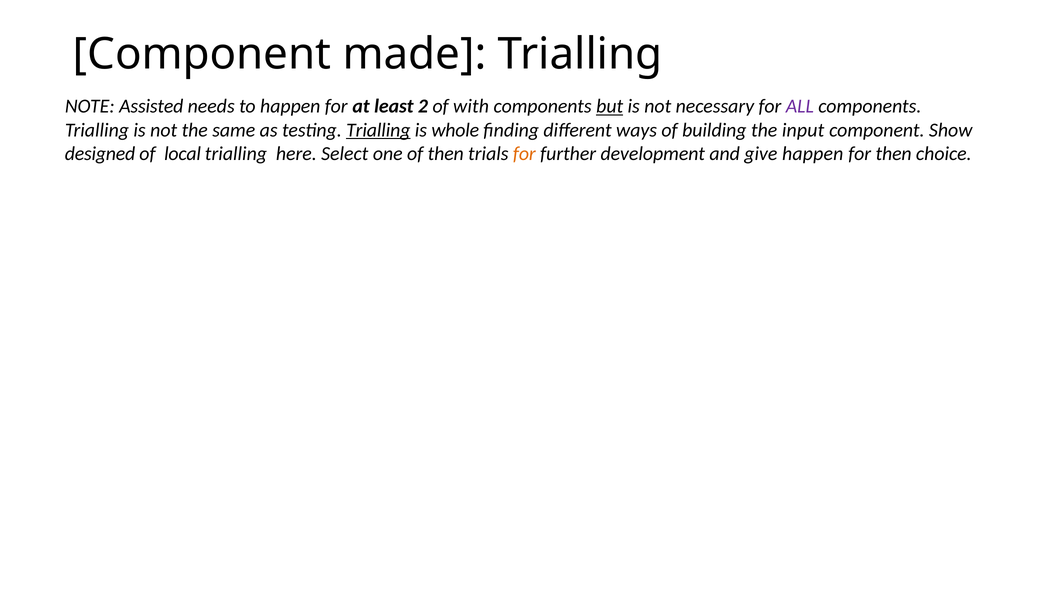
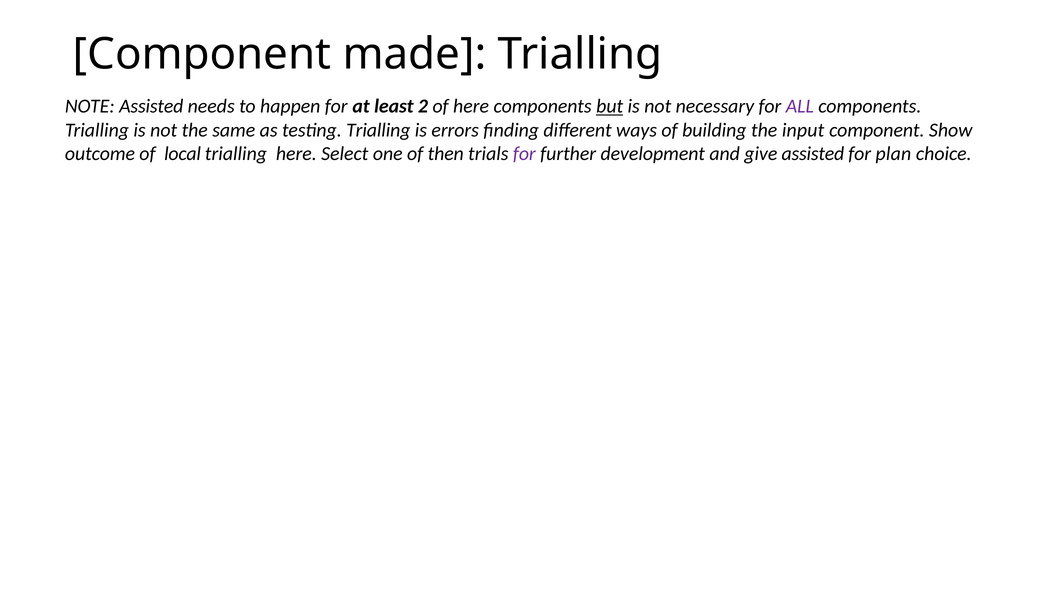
of with: with -> here
Trialling at (378, 130) underline: present -> none
whole: whole -> errors
designed: designed -> outcome
for at (524, 154) colour: orange -> purple
give happen: happen -> assisted
for then: then -> plan
